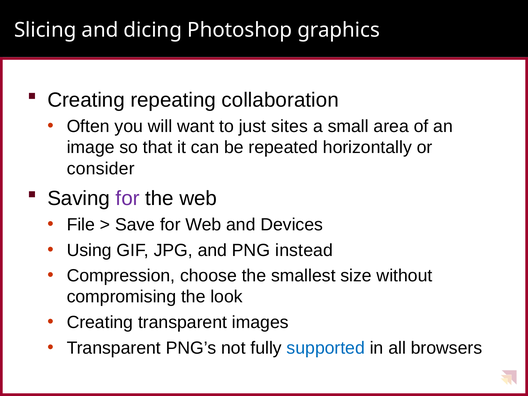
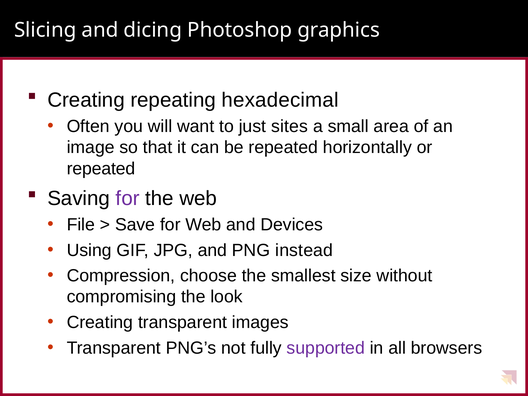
collaboration: collaboration -> hexadecimal
consider at (101, 169): consider -> repeated
supported colour: blue -> purple
